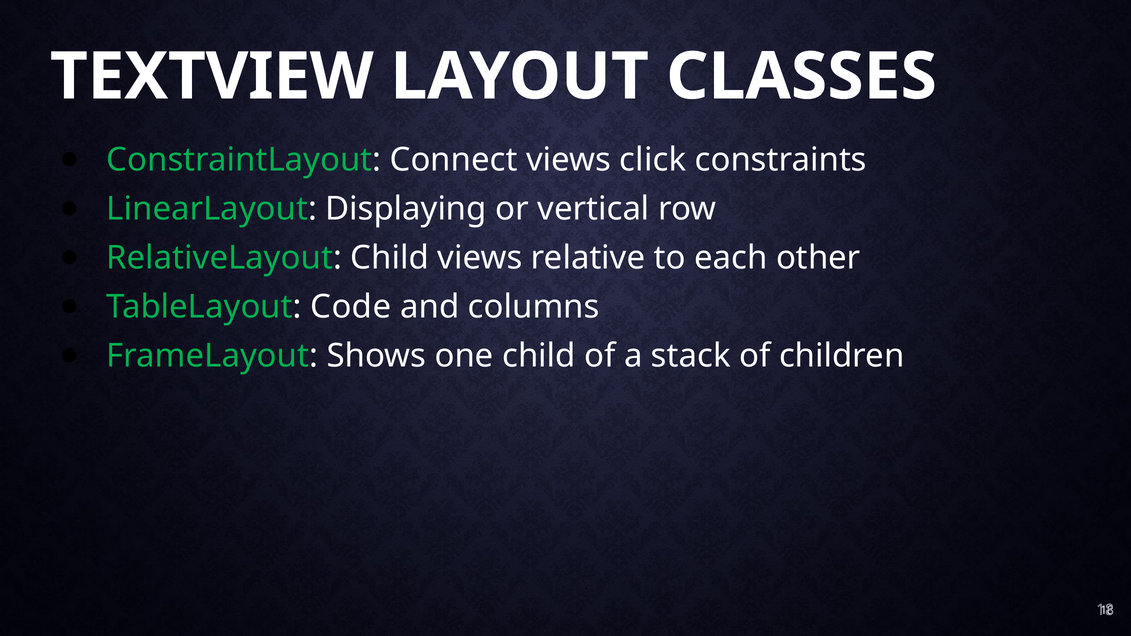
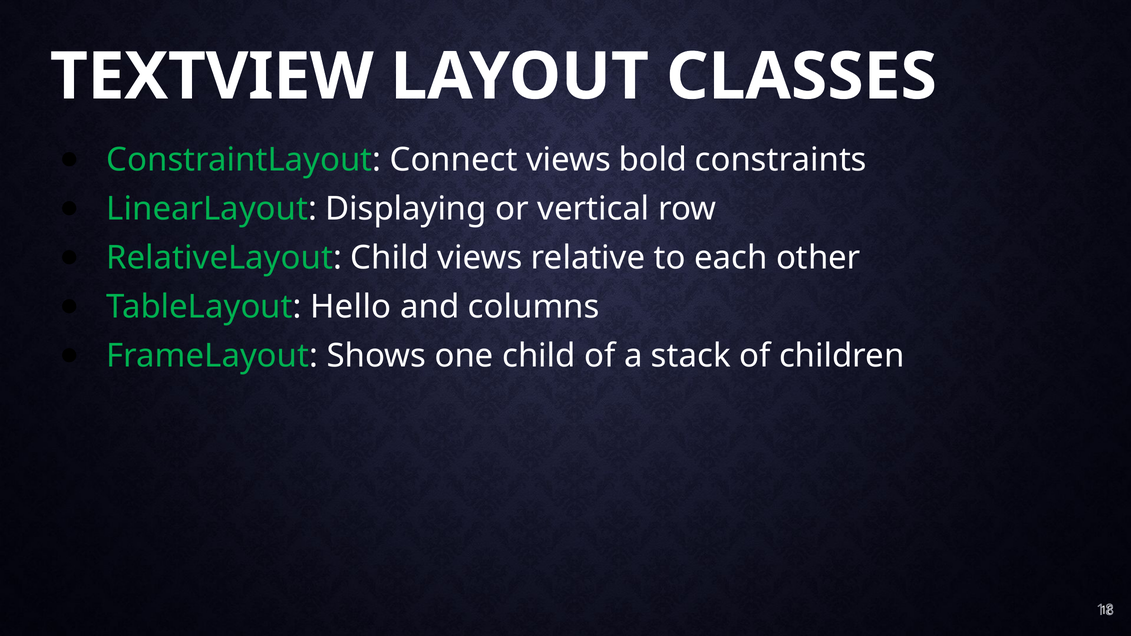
click: click -> bold
Code: Code -> Hello
